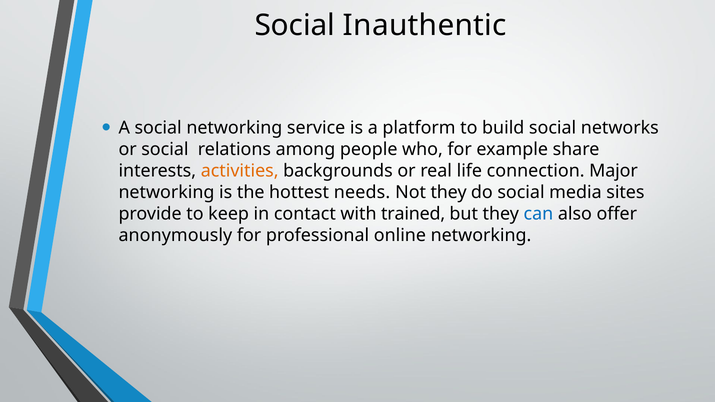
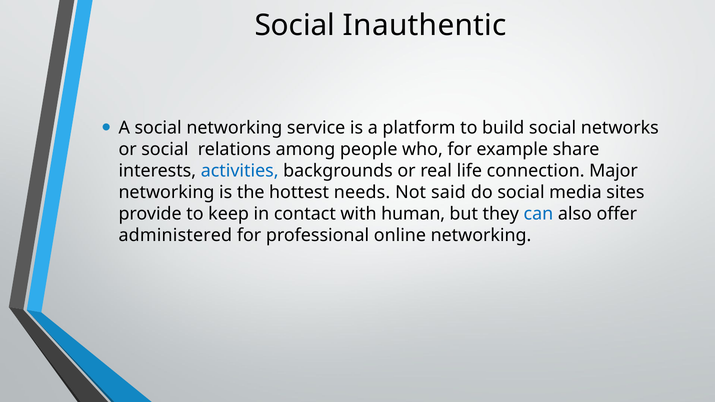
activities colour: orange -> blue
Not they: they -> said
trained: trained -> human
anonymously: anonymously -> administered
